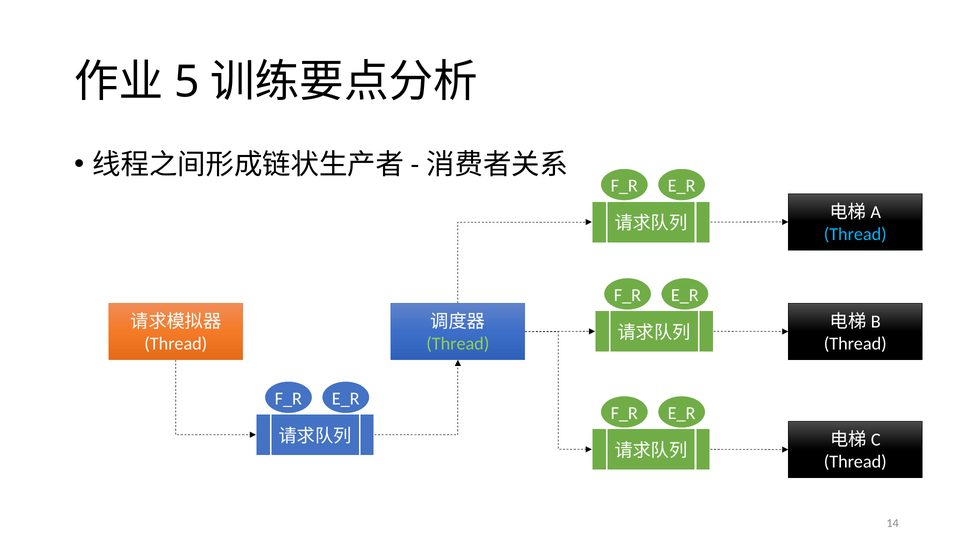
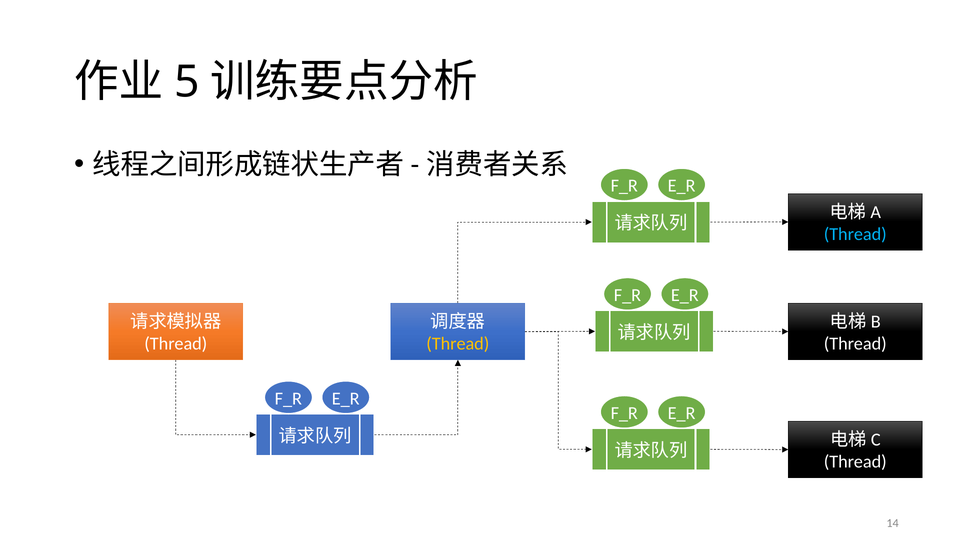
Thread at (458, 343) colour: light green -> yellow
